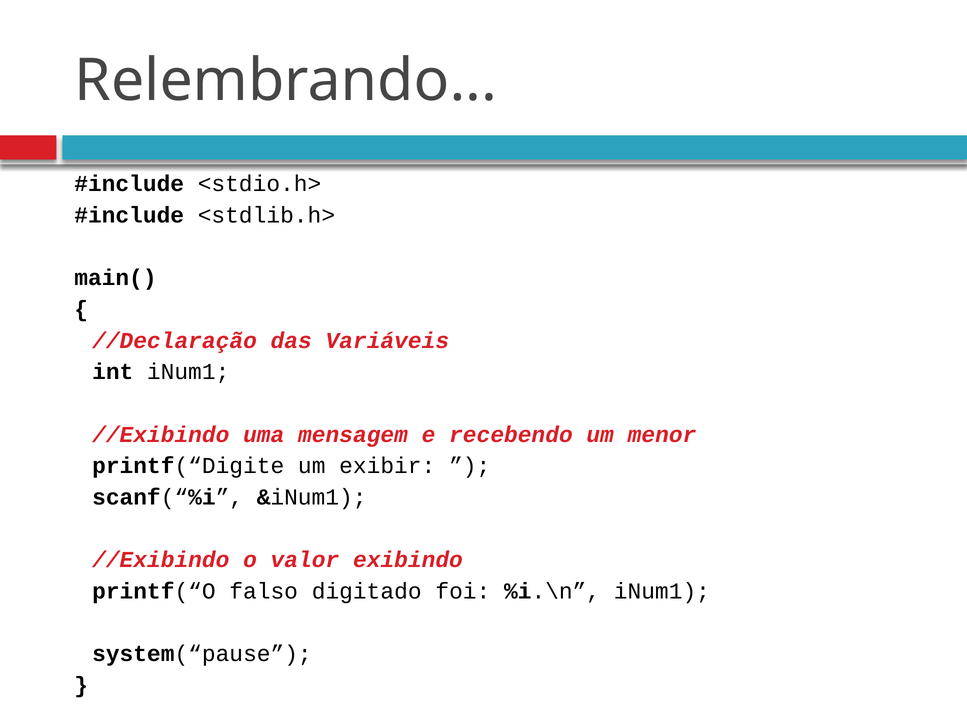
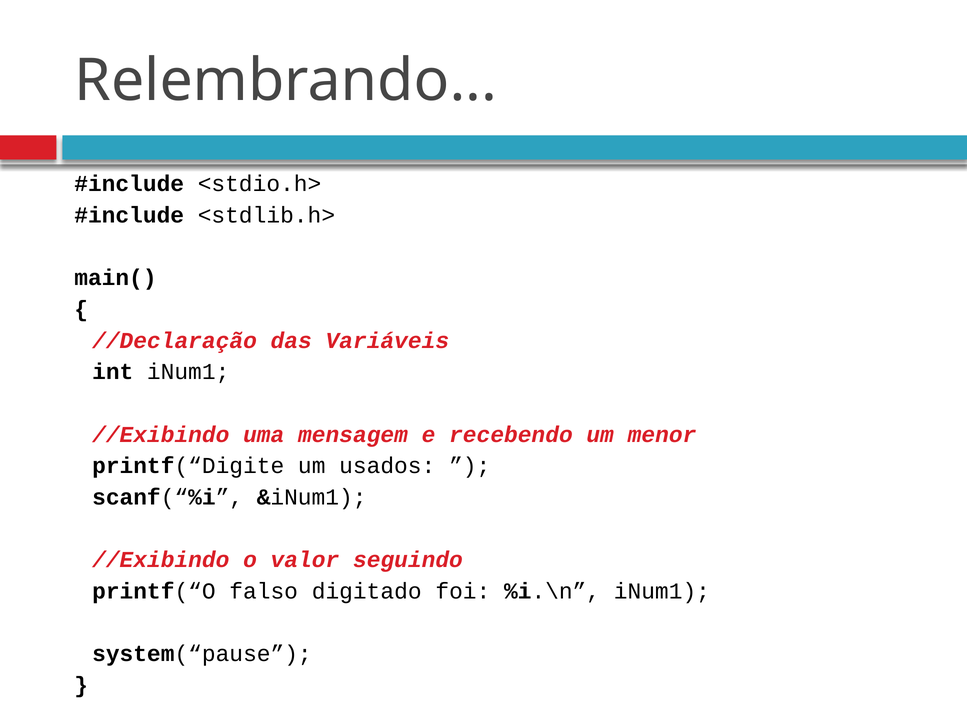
exibir: exibir -> usados
exibindo: exibindo -> seguindo
